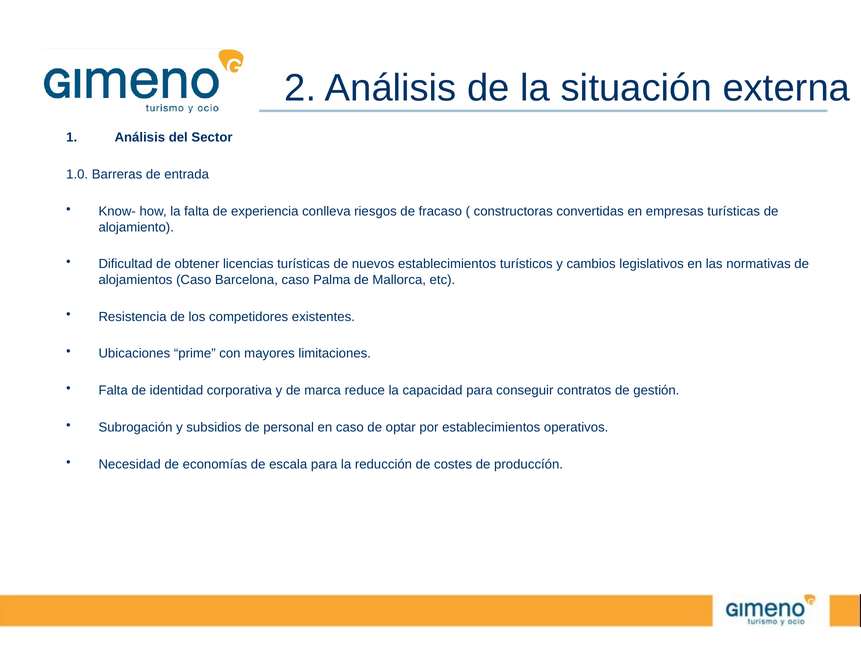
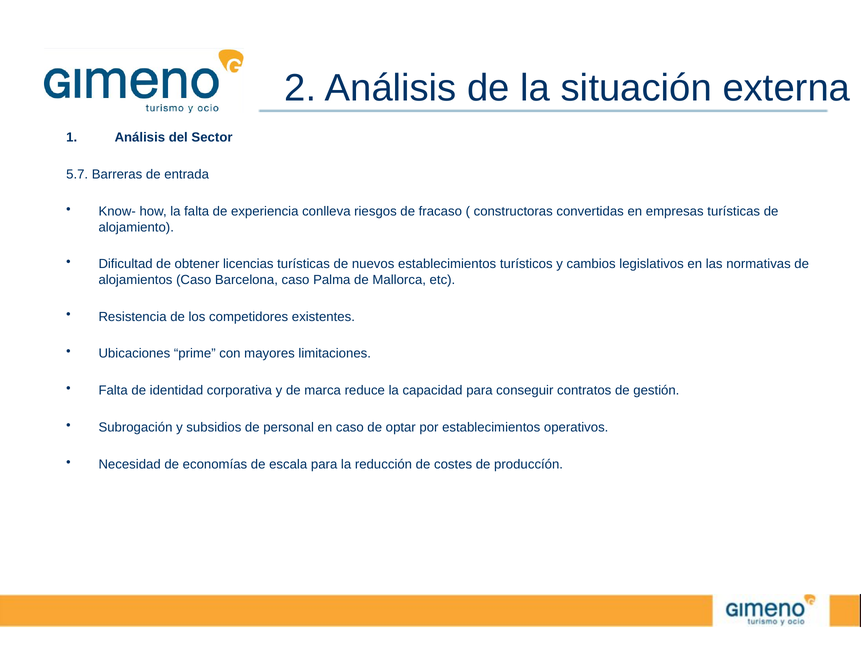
1.0: 1.0 -> 5.7
